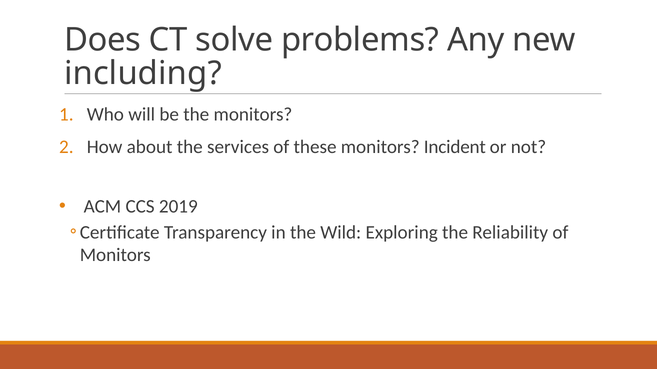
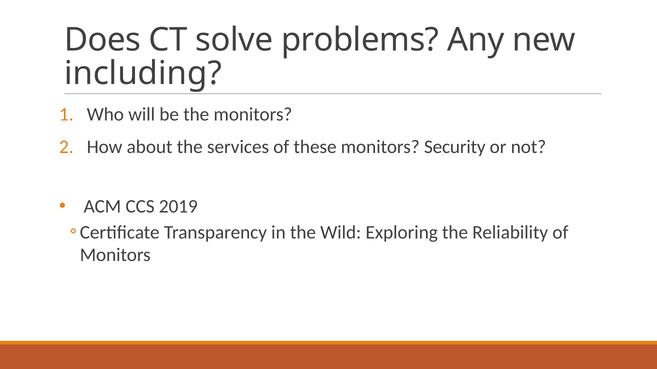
Incident: Incident -> Security
